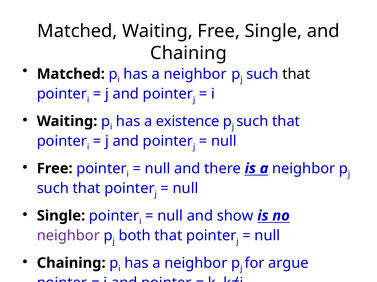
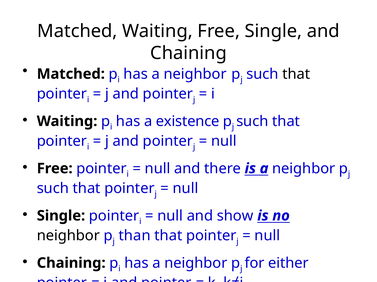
neighbor at (68, 236) colour: purple -> black
both: both -> than
argue: argue -> either
